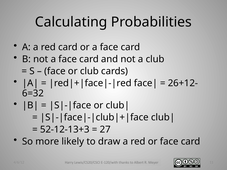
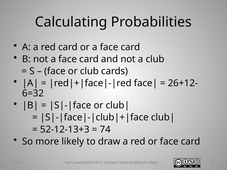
27: 27 -> 74
